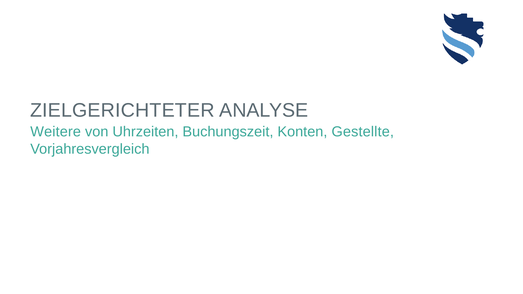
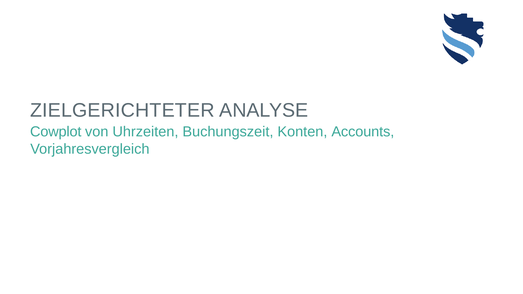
Weitere: Weitere -> Cowplot
Gestellte: Gestellte -> Accounts
